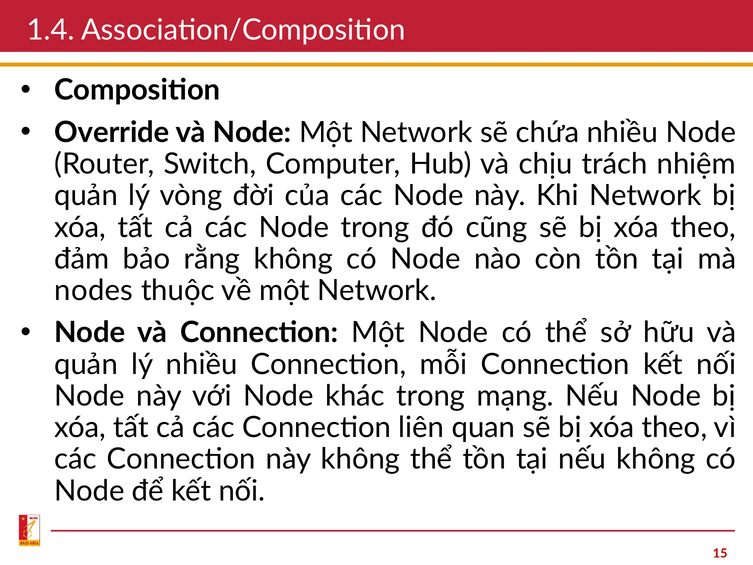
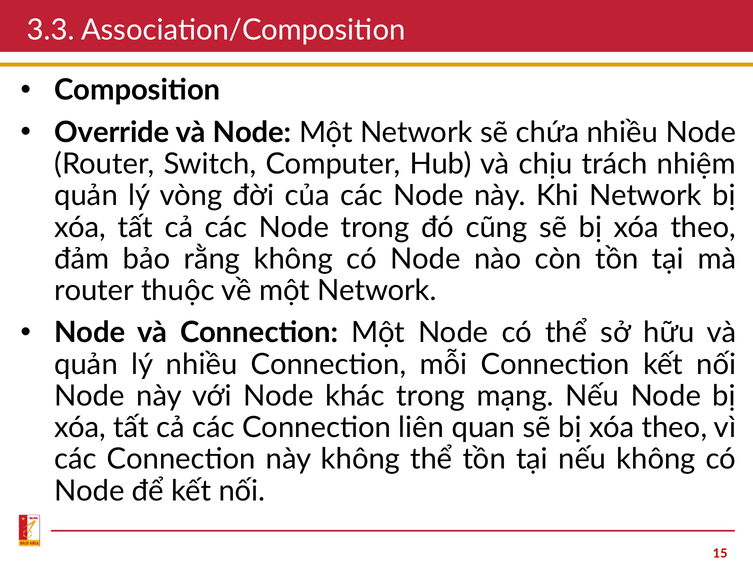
1.4: 1.4 -> 3.3
nodes at (94, 290): nodes -> router
